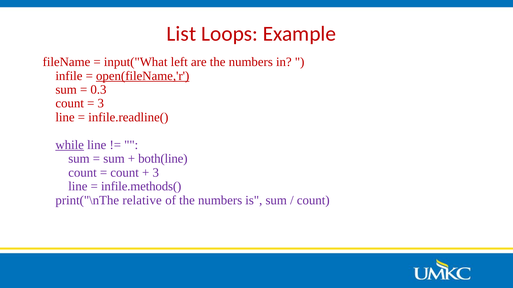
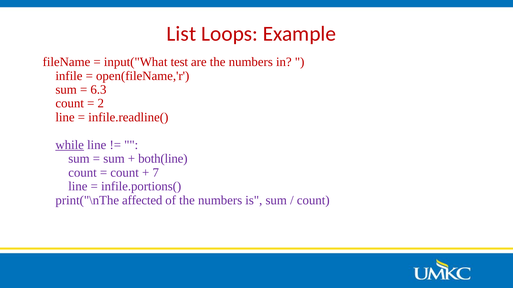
left: left -> test
open(fileName,'r underline: present -> none
0.3: 0.3 -> 6.3
3 at (101, 104): 3 -> 2
3 at (156, 173): 3 -> 7
infile.methods(: infile.methods( -> infile.portions(
relative: relative -> affected
